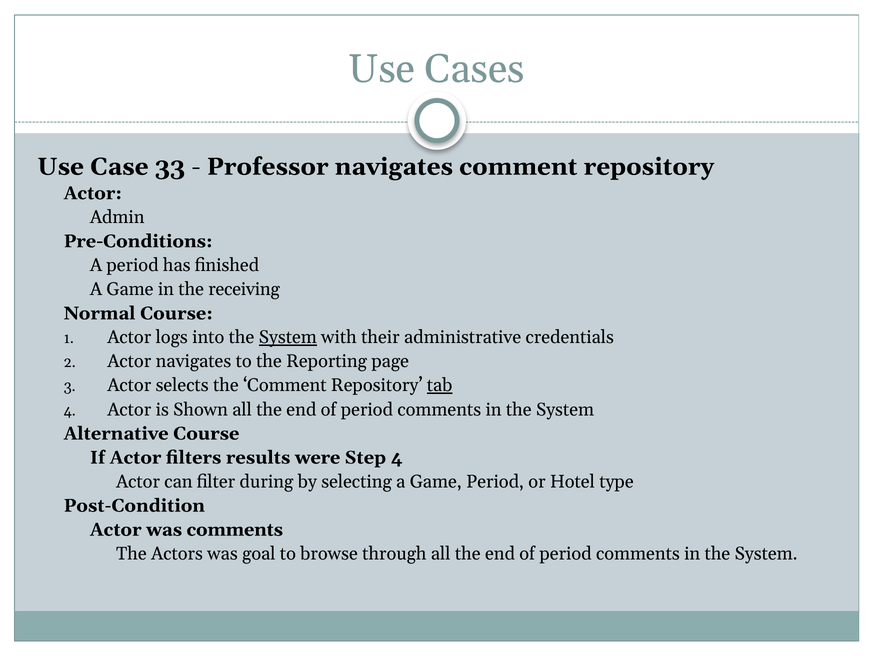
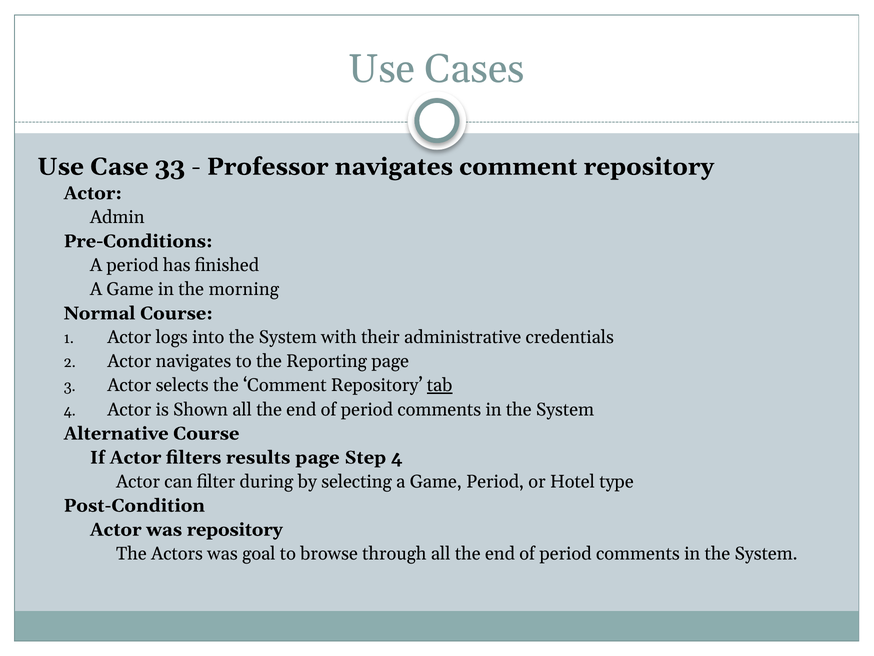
receiving: receiving -> morning
System at (288, 337) underline: present -> none
results were: were -> page
was comments: comments -> repository
